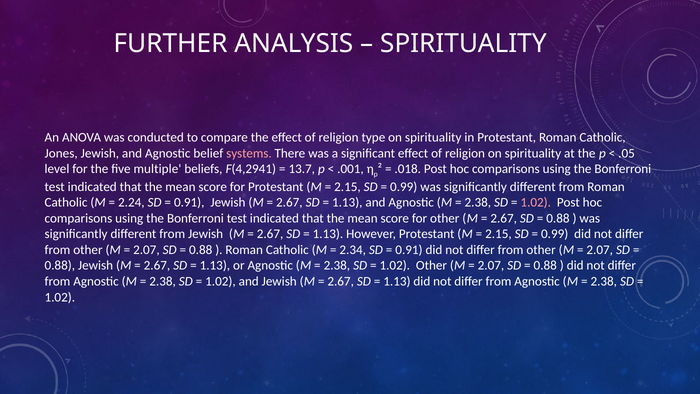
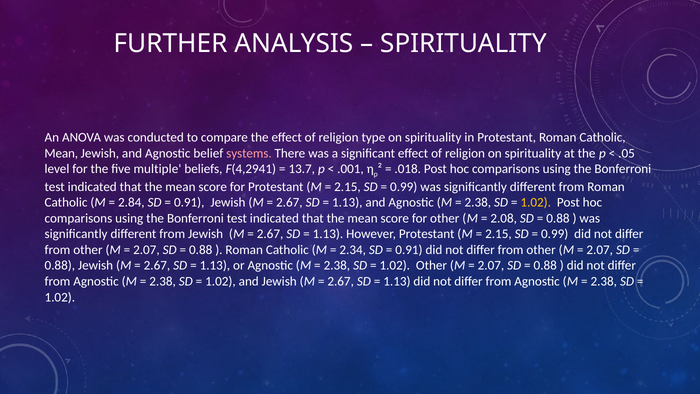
Jones at (61, 153): Jones -> Mean
2.24: 2.24 -> 2.84
1.02 at (536, 202) colour: pink -> yellow
2.67 at (504, 218): 2.67 -> 2.08
